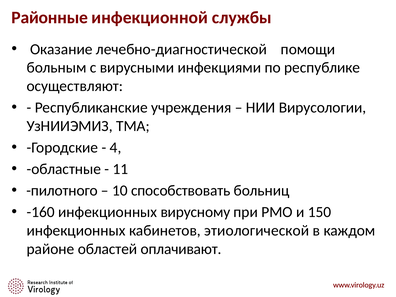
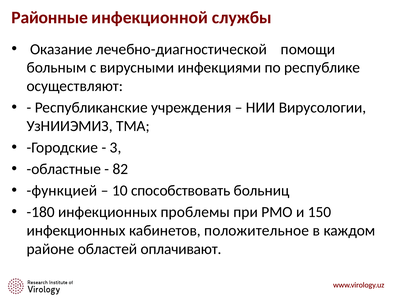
4: 4 -> 3
11: 11 -> 82
пилотного: пилотного -> функцией
-160: -160 -> -180
вирусному: вирусному -> проблемы
этиологической: этиологической -> положительное
